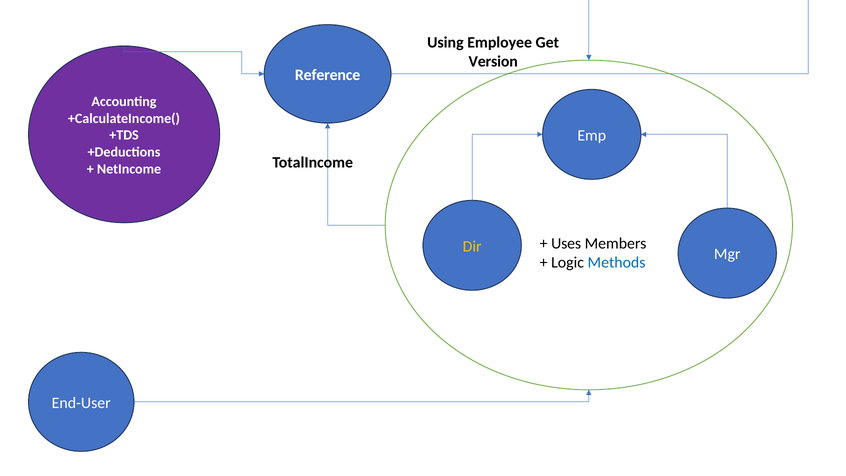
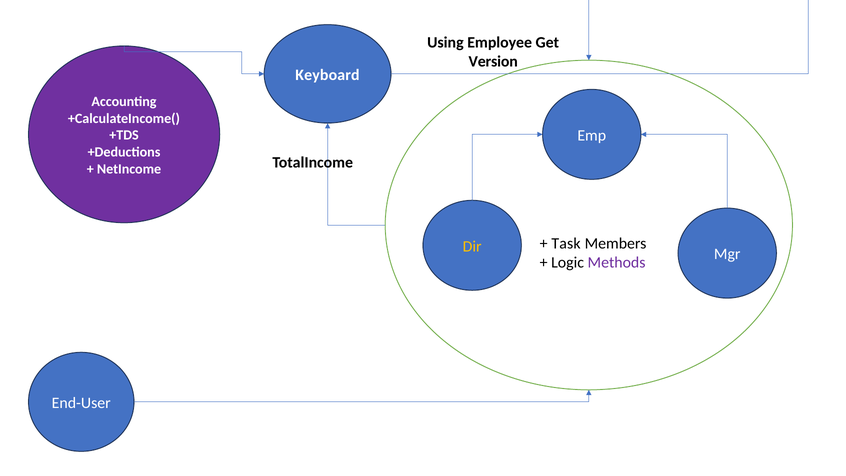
Reference: Reference -> Keyboard
Uses: Uses -> Task
Methods colour: blue -> purple
